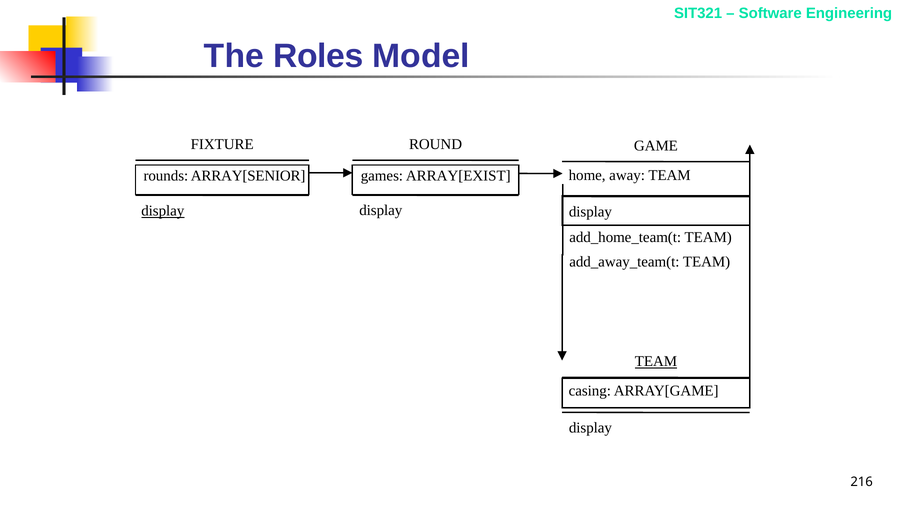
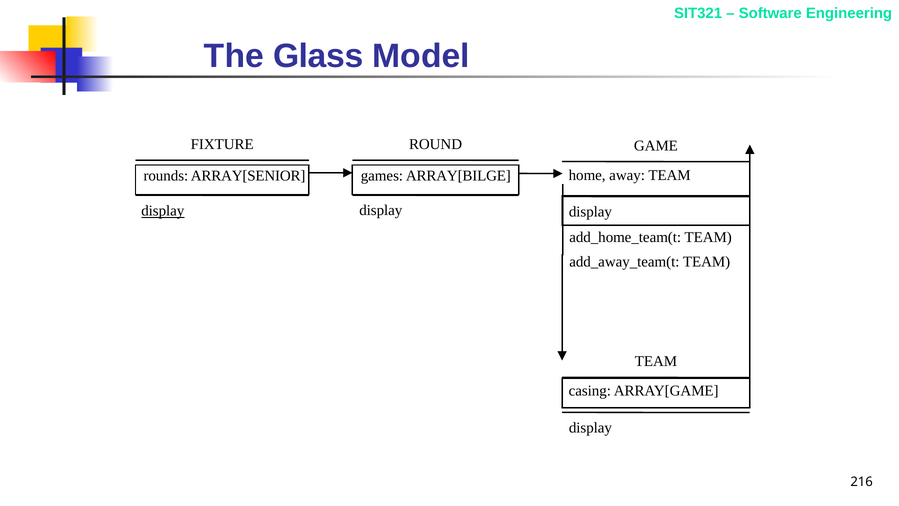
Roles: Roles -> Glass
ARRAY[EXIST: ARRAY[EXIST -> ARRAY[BILGE
TEAM at (656, 361) underline: present -> none
